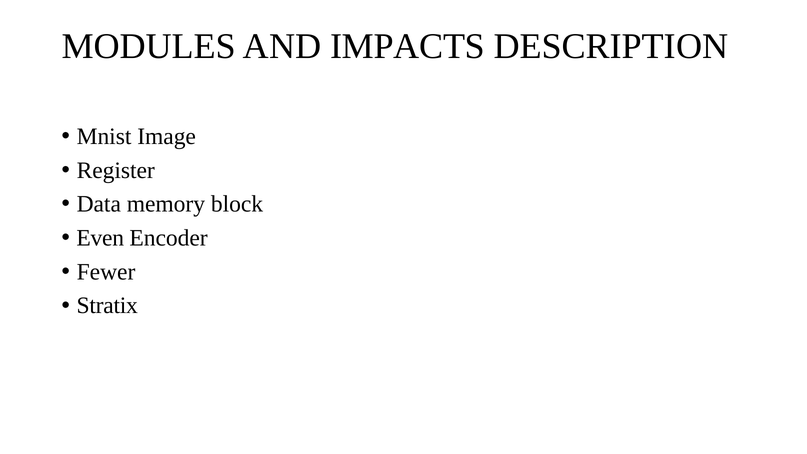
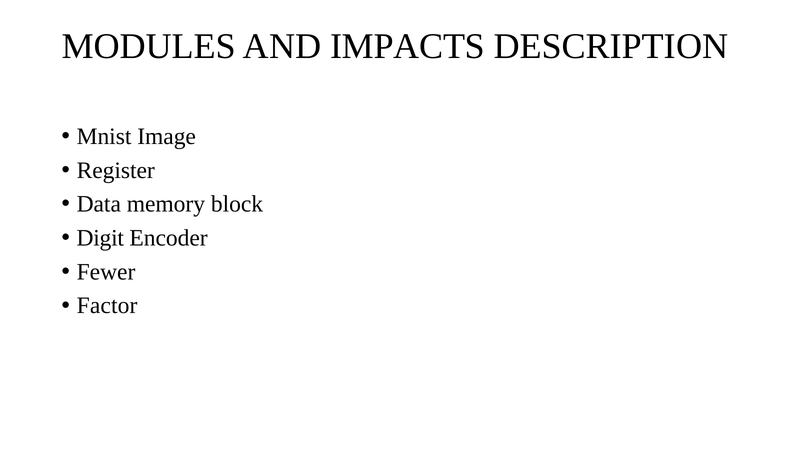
Even: Even -> Digit
Stratix: Stratix -> Factor
